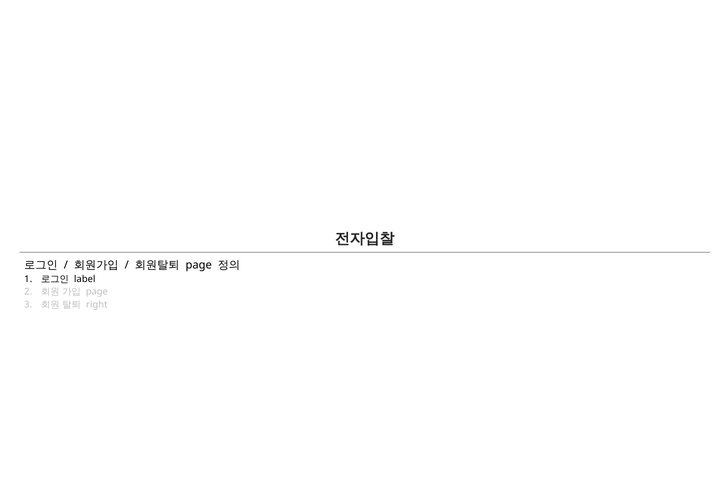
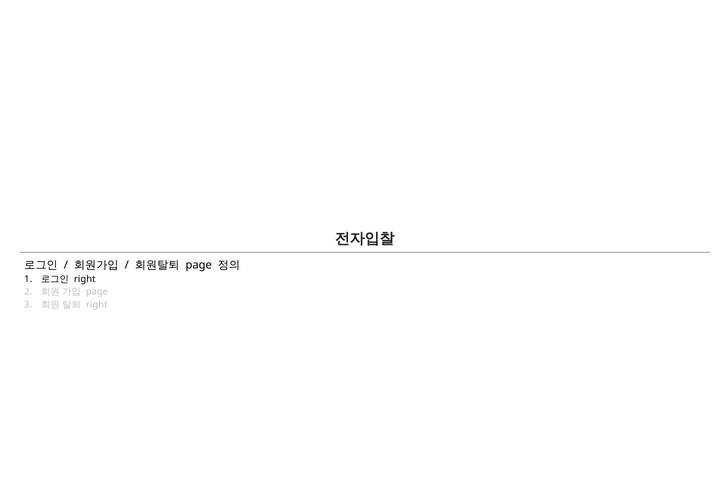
label at (85, 279): label -> right
